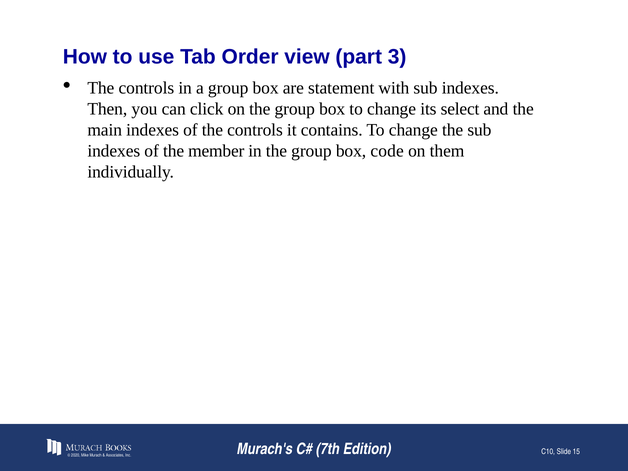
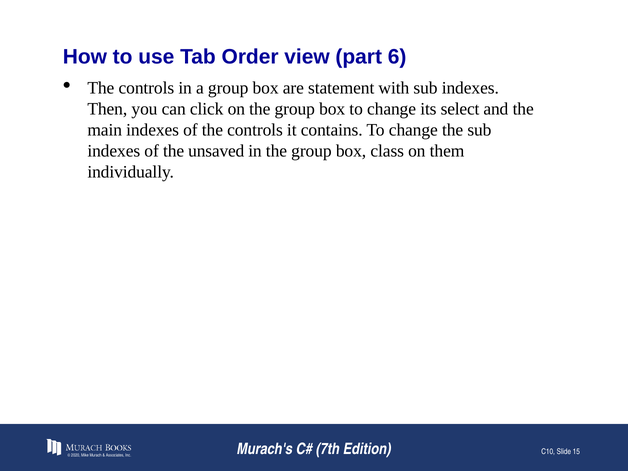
3: 3 -> 6
member: member -> unsaved
code: code -> class
